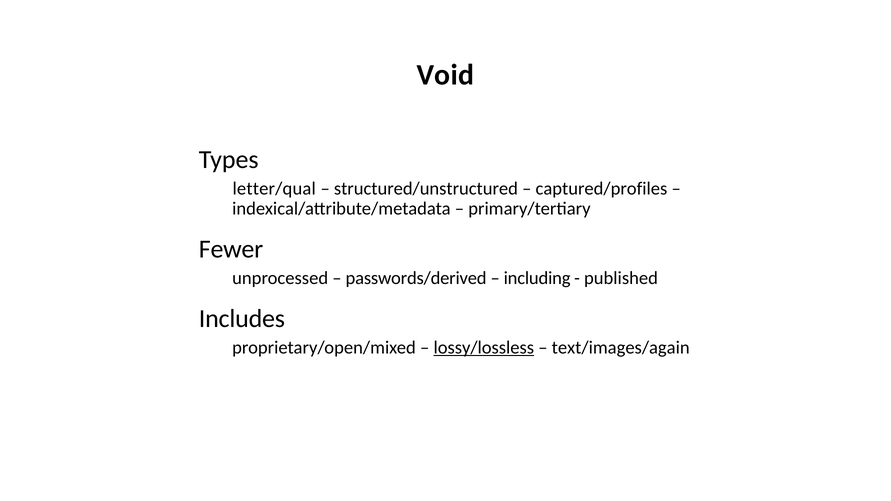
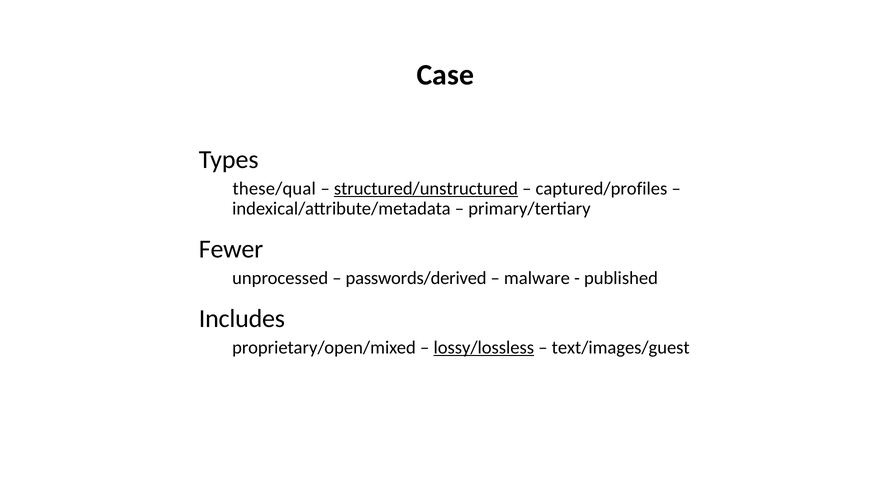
Void: Void -> Case
letter/qual: letter/qual -> these/qual
structured/unstructured underline: none -> present
including: including -> malware
text/images/again: text/images/again -> text/images/guest
